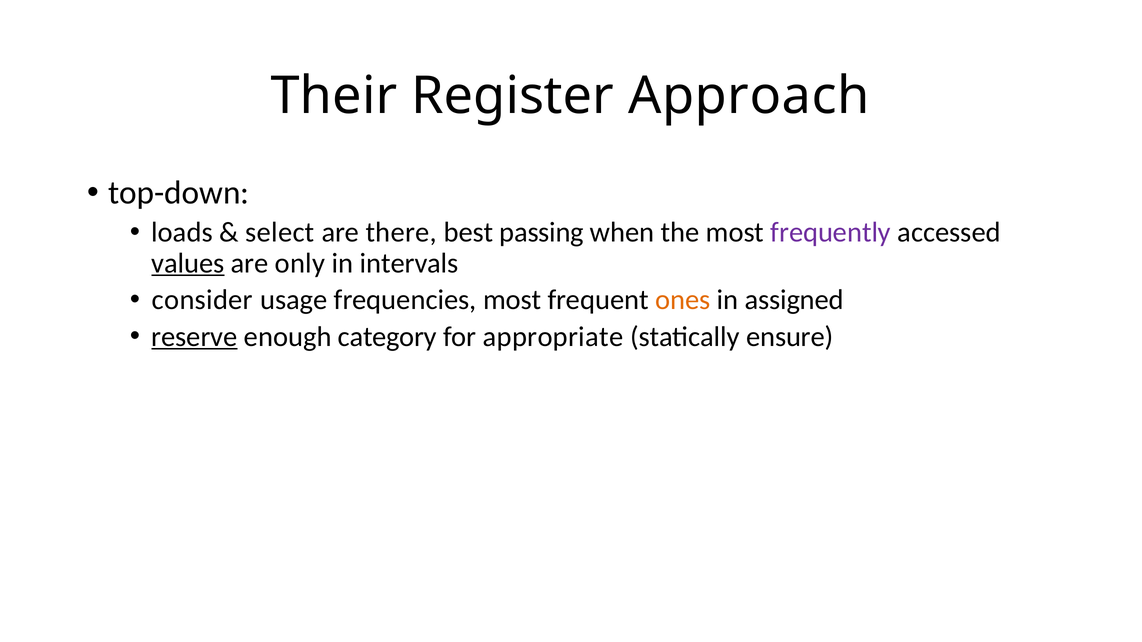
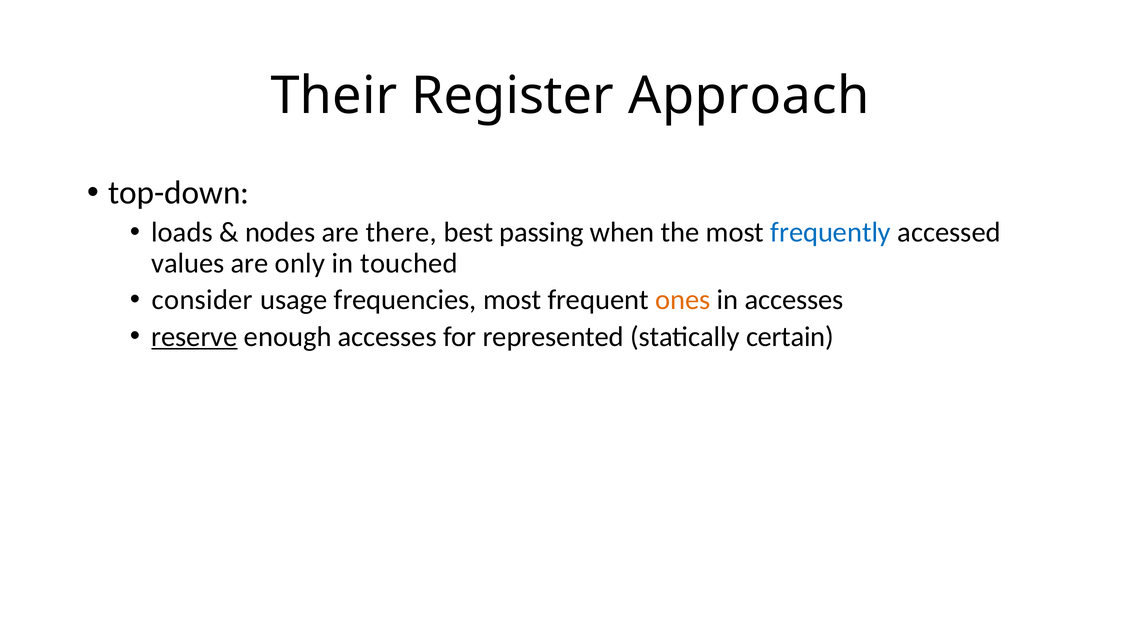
select: select -> nodes
frequently colour: purple -> blue
values underline: present -> none
intervals: intervals -> touched
in assigned: assigned -> accesses
enough category: category -> accesses
appropriate: appropriate -> represented
ensure: ensure -> certain
